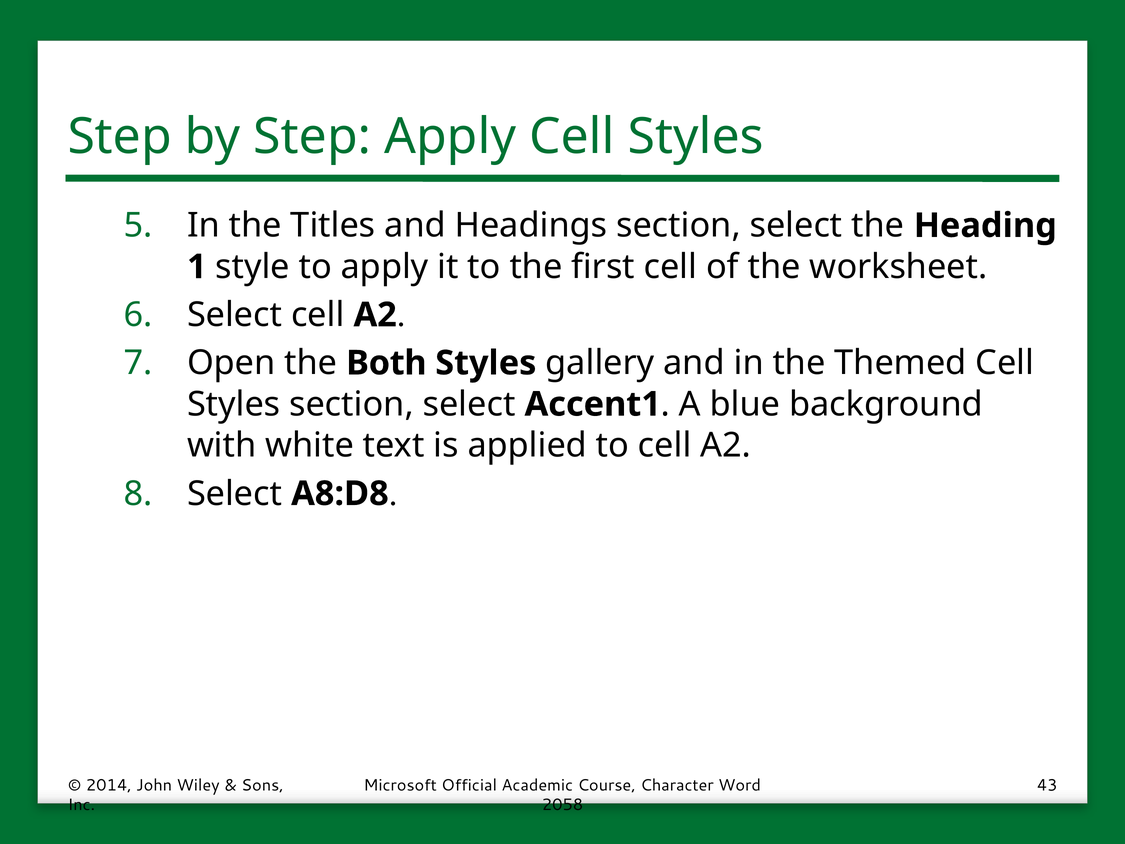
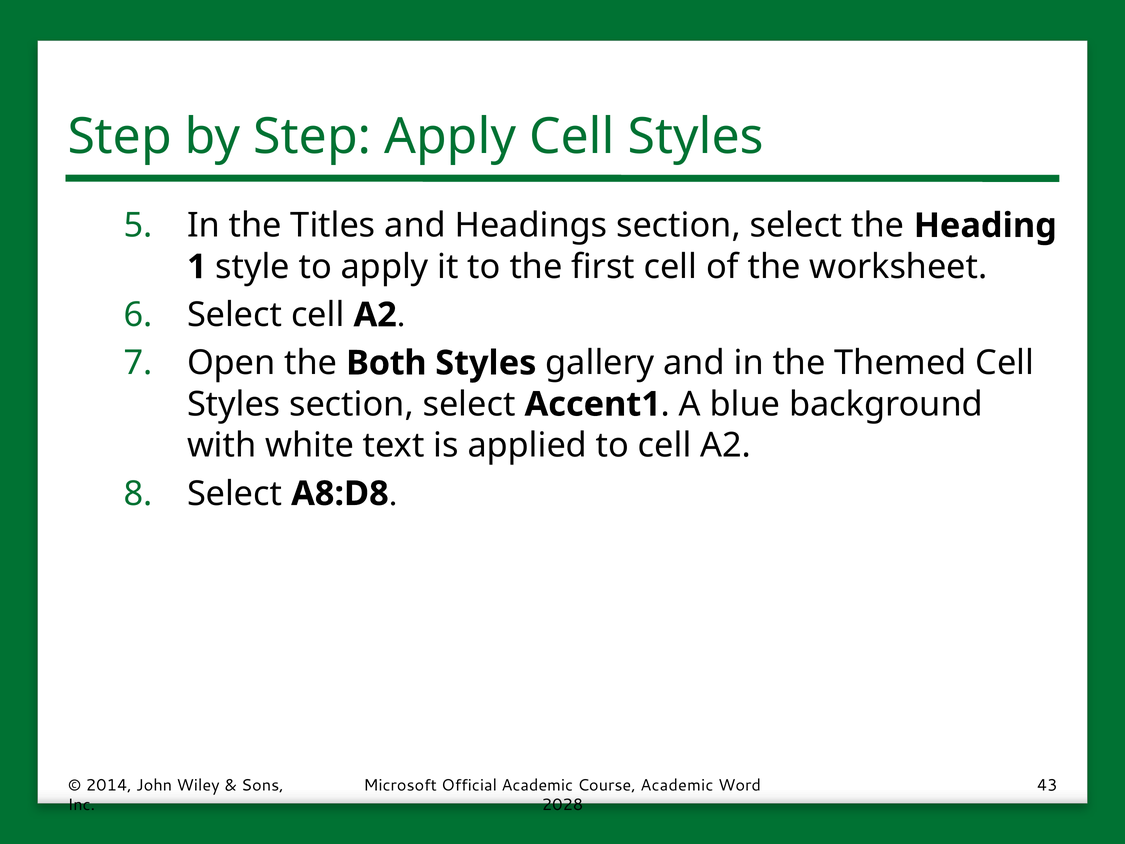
Course Character: Character -> Academic
2058: 2058 -> 2028
